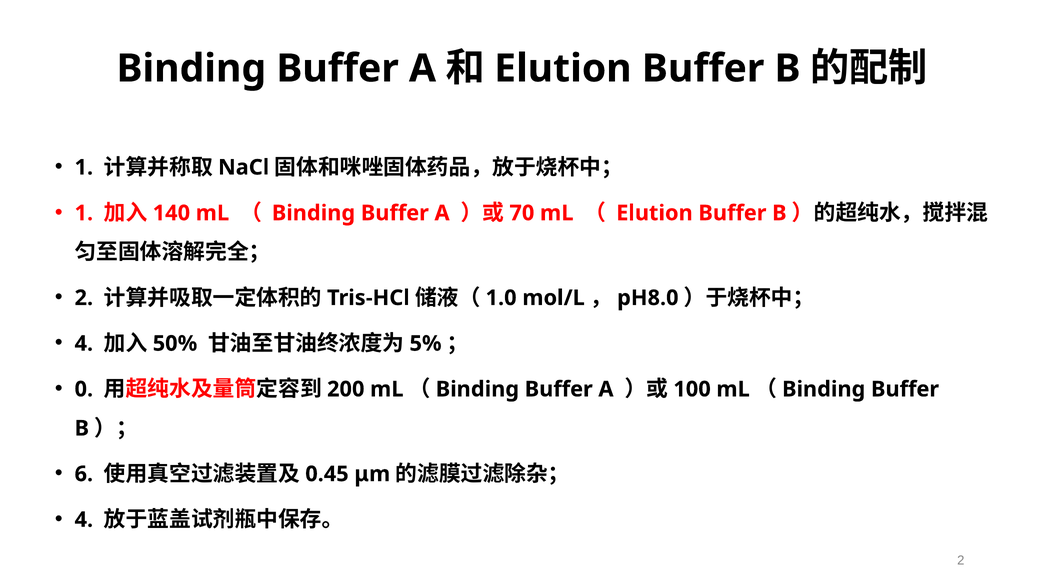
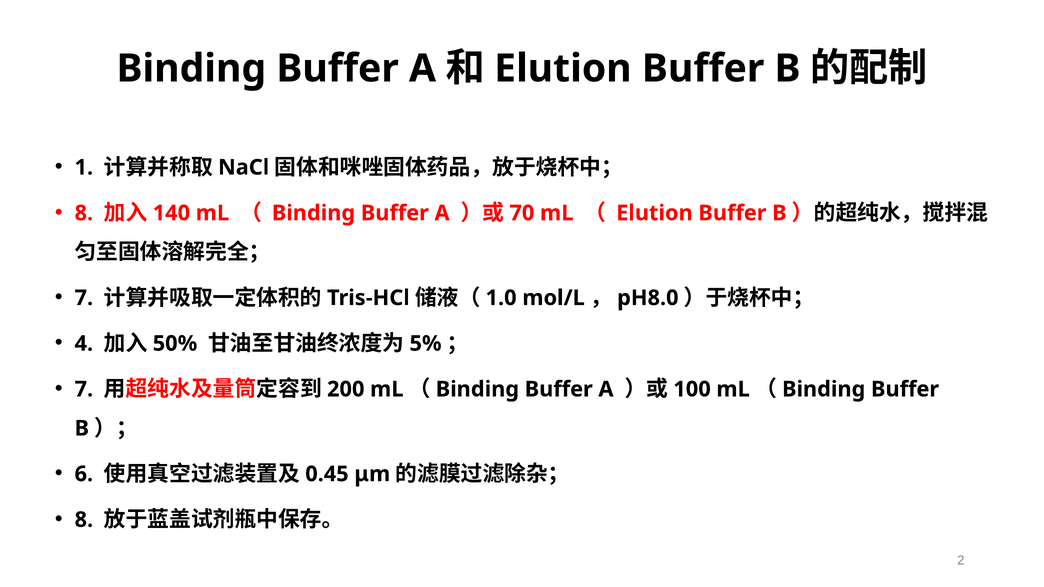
1 at (84, 213): 1 -> 8
2 at (84, 298): 2 -> 7
0 at (84, 389): 0 -> 7
4 at (84, 520): 4 -> 8
